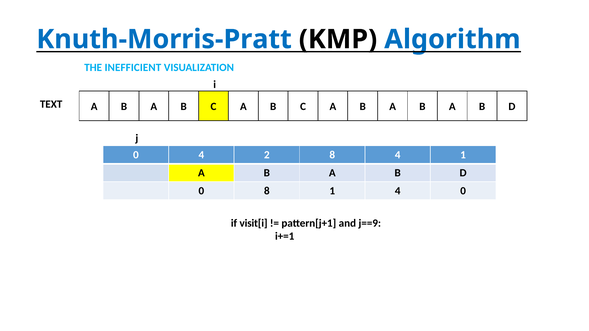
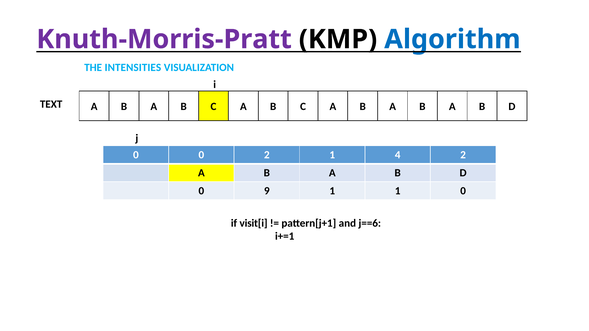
Knuth-Morris-Pratt colour: blue -> purple
INEFFICIENT: INEFFICIENT -> INTENSITIES
0 4: 4 -> 0
2 8: 8 -> 1
4 1: 1 -> 2
0 8: 8 -> 9
1 4: 4 -> 1
j==9: j==9 -> j==6
